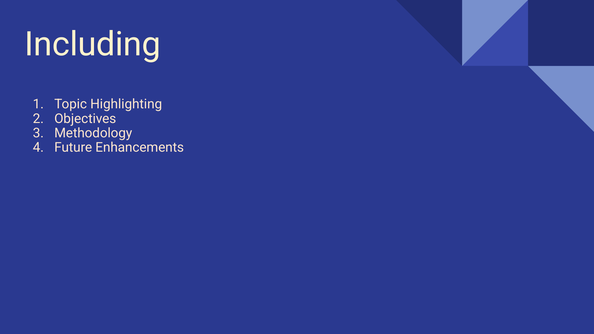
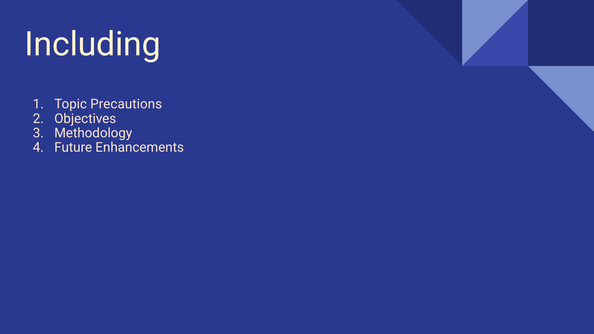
Highlighting: Highlighting -> Precautions
